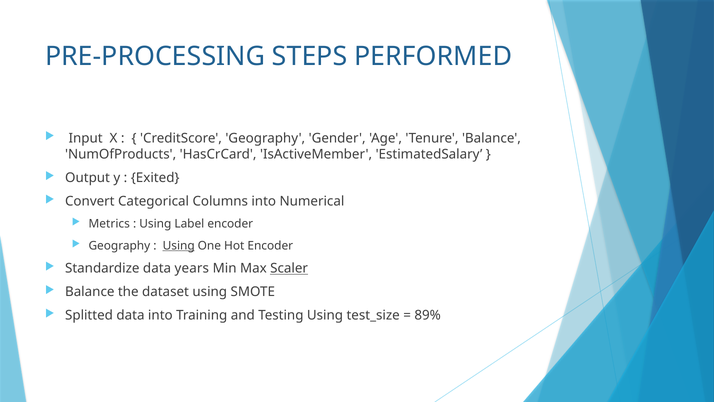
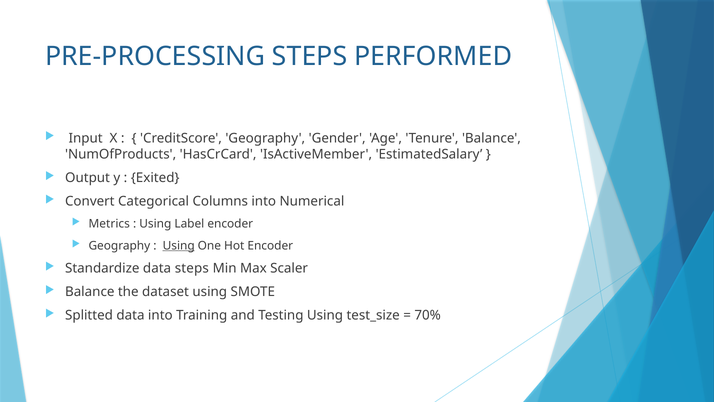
data years: years -> steps
Scaler underline: present -> none
89%: 89% -> 70%
